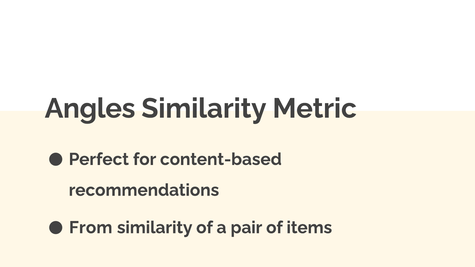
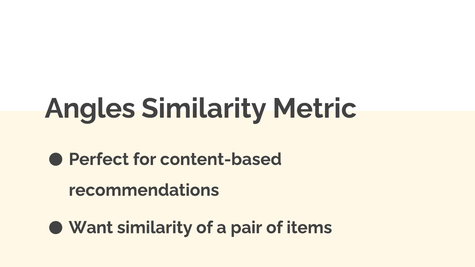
From: From -> Want
